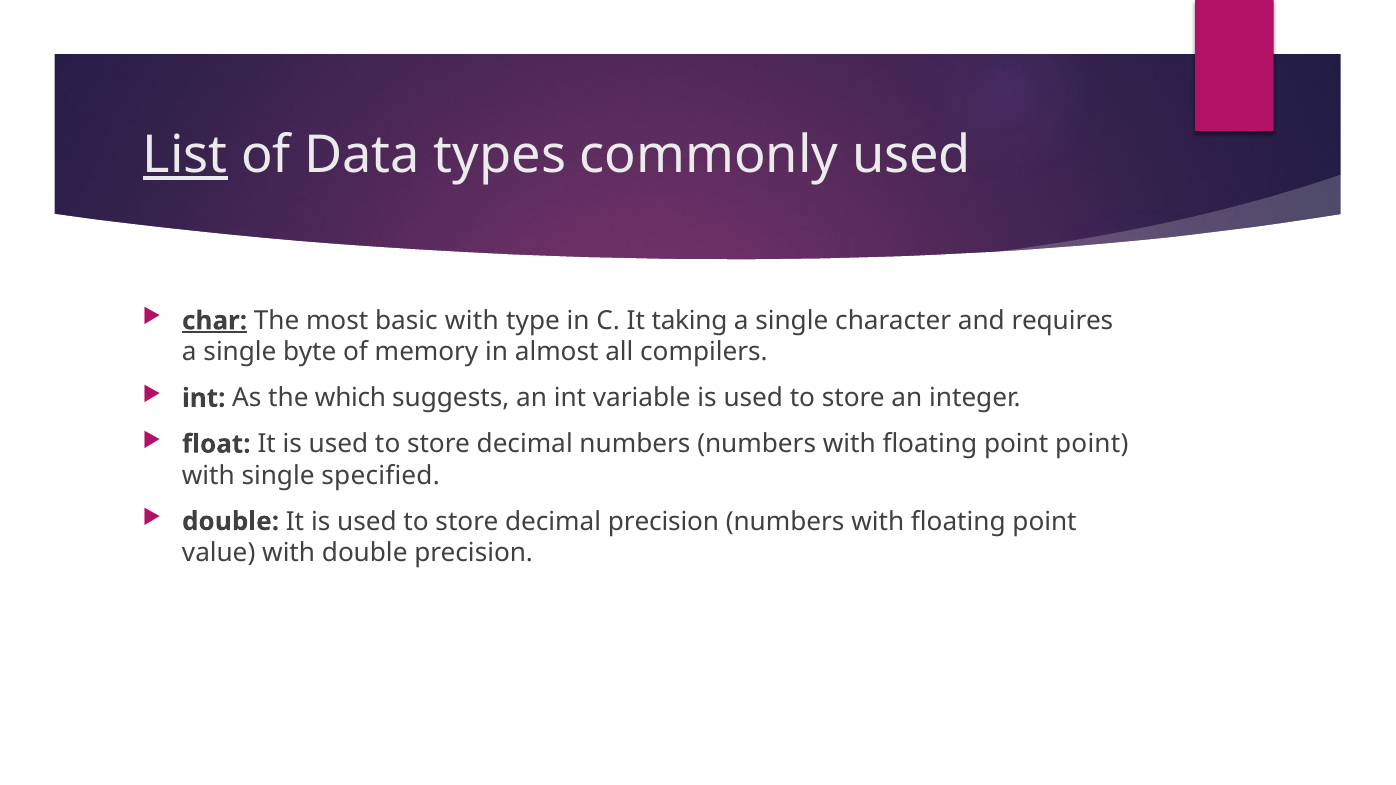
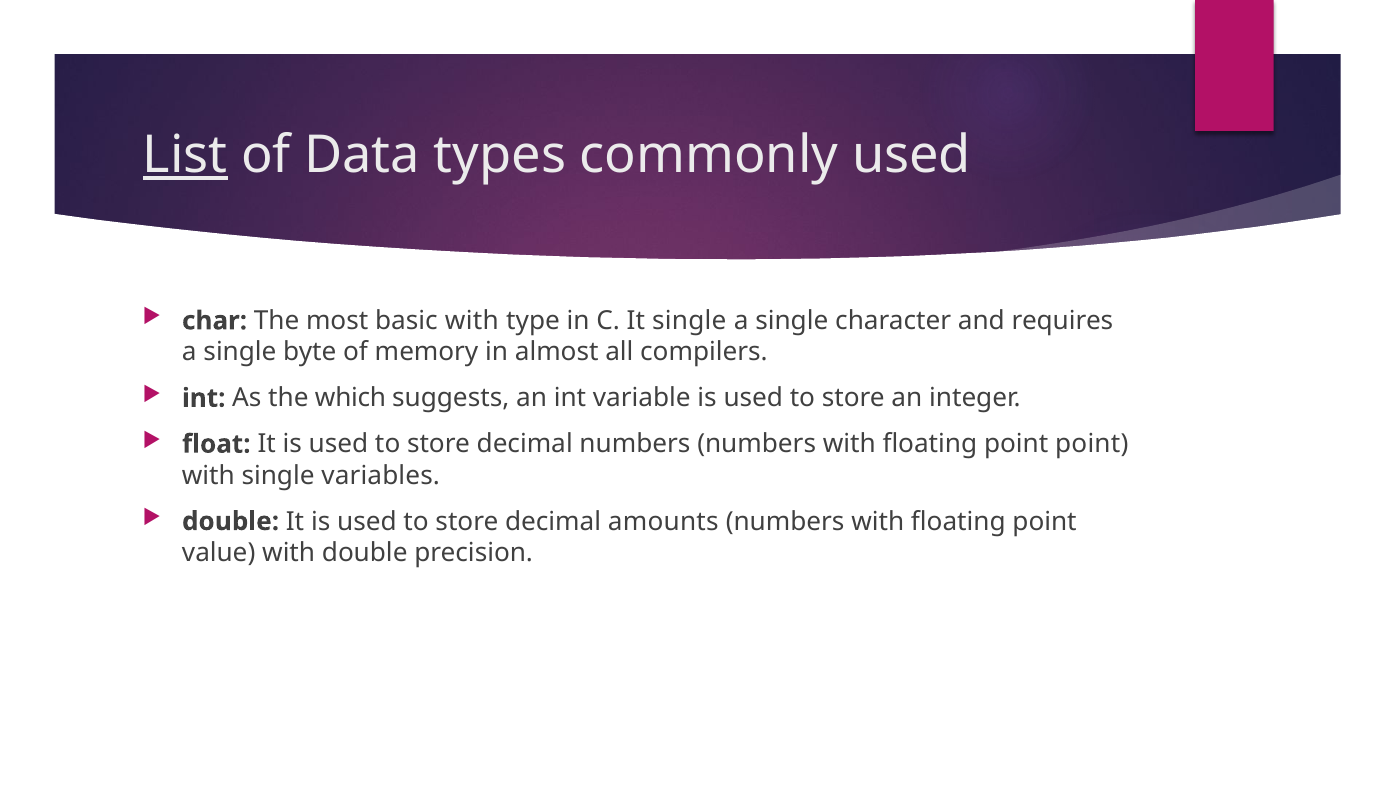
char underline: present -> none
It taking: taking -> single
specified: specified -> variables
decimal precision: precision -> amounts
